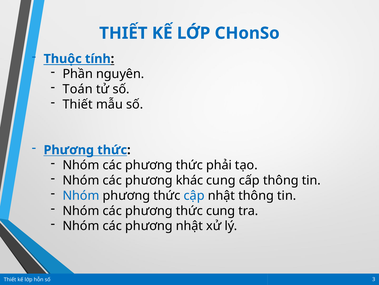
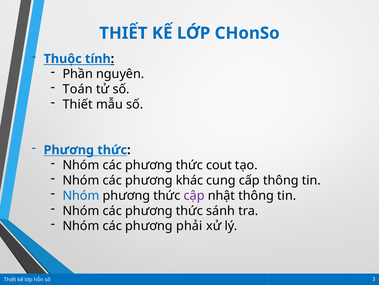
phải: phải -> cout
cập colour: blue -> purple
thức cung: cung -> sánh
phương nhật: nhật -> phải
